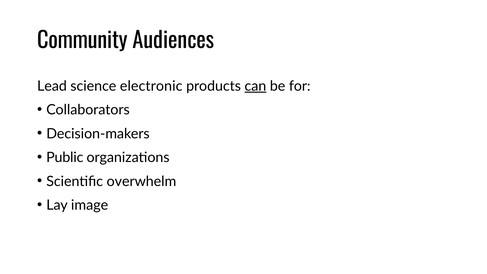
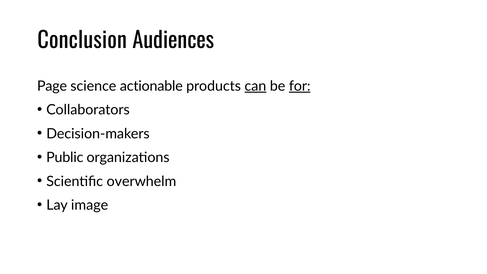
Community: Community -> Conclusion
Lead: Lead -> Page
electronic: electronic -> actionable
for underline: none -> present
